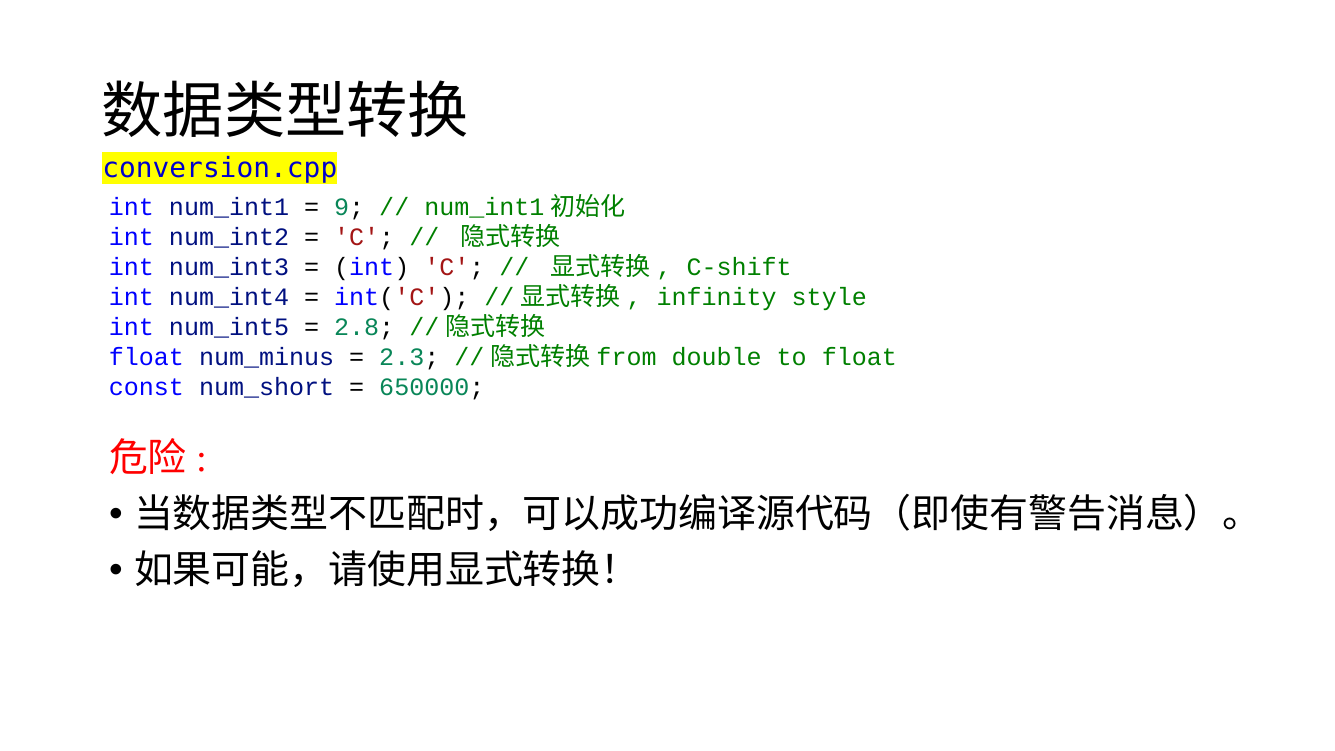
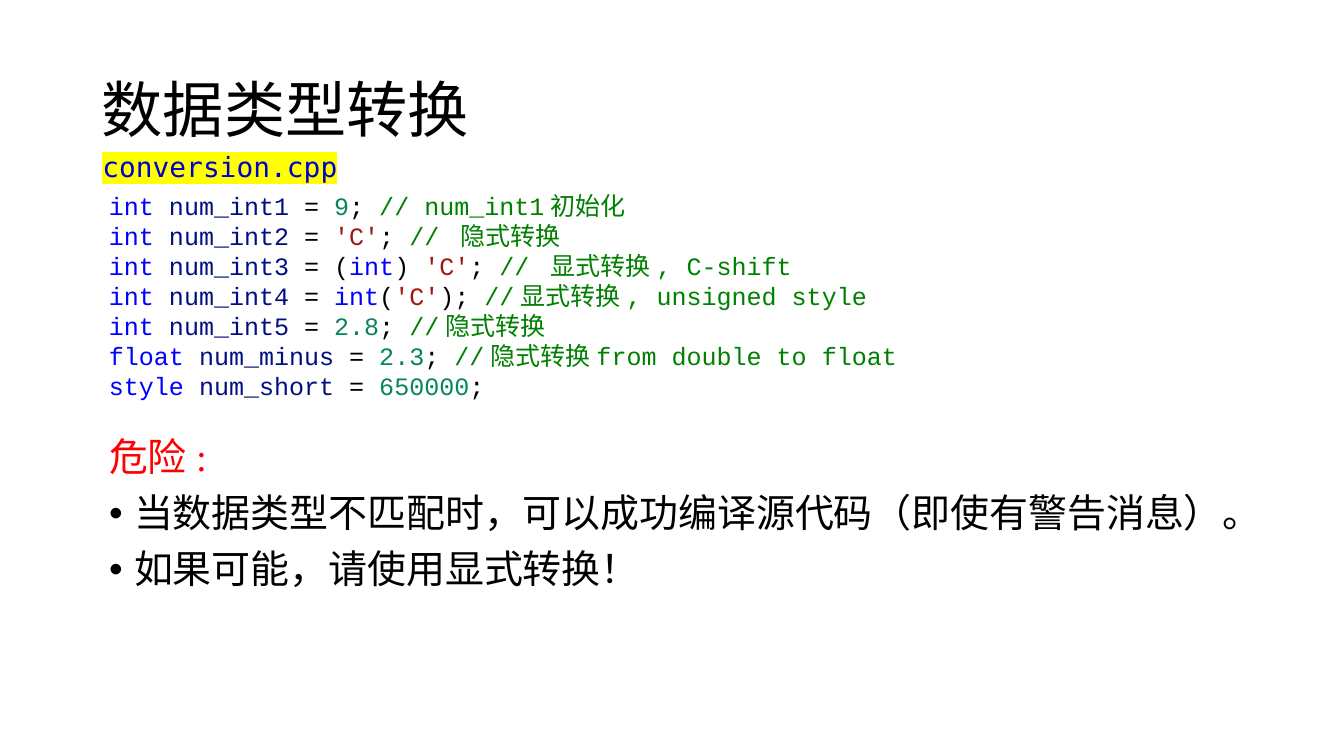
infinity: infinity -> unsigned
const at (146, 387): const -> style
